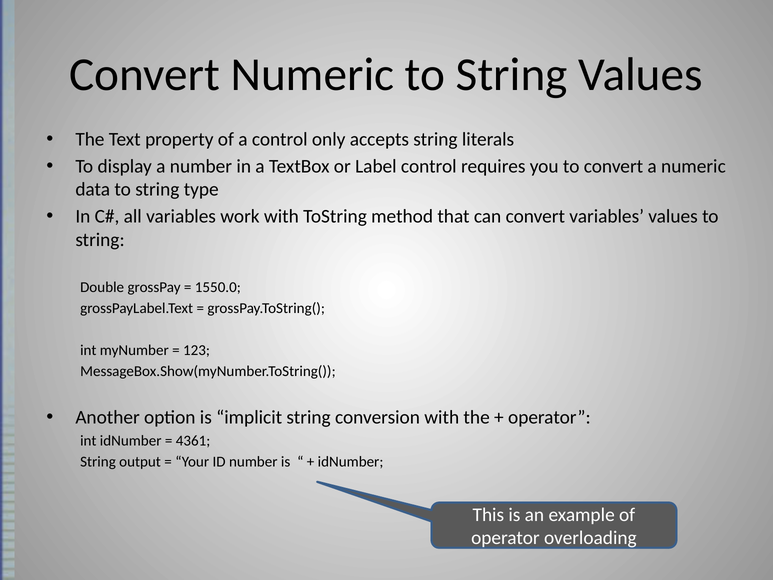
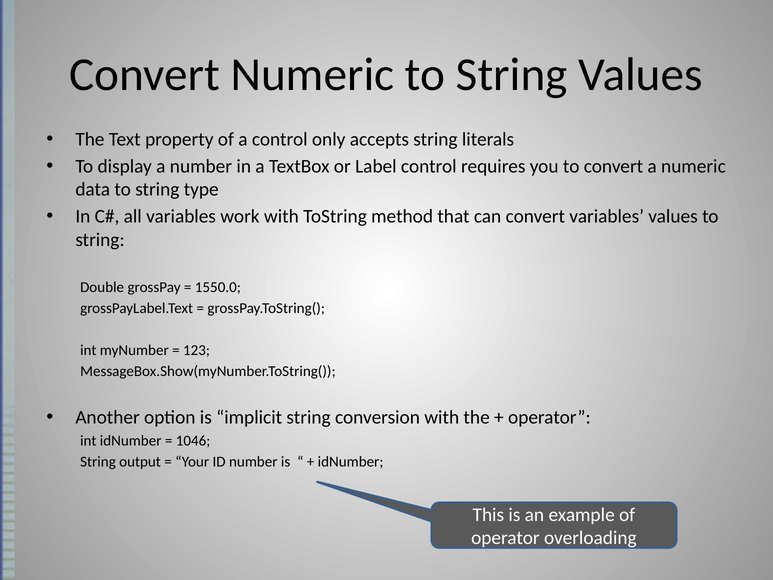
4361: 4361 -> 1046
